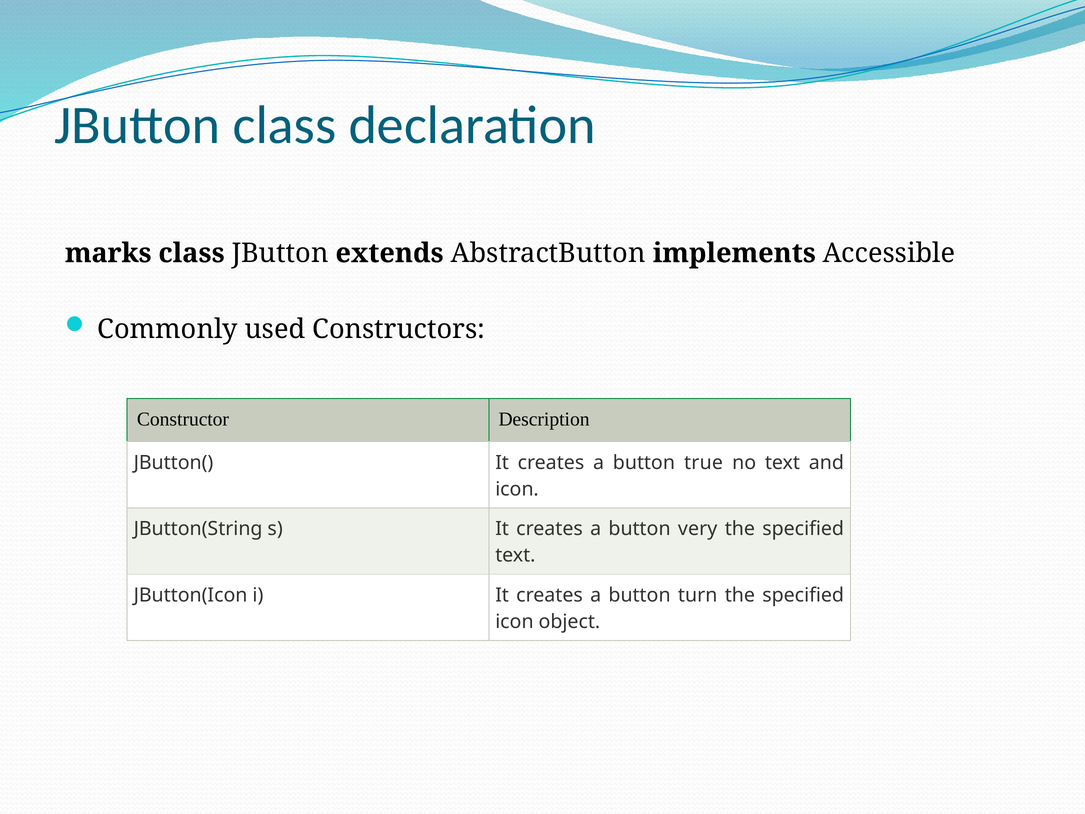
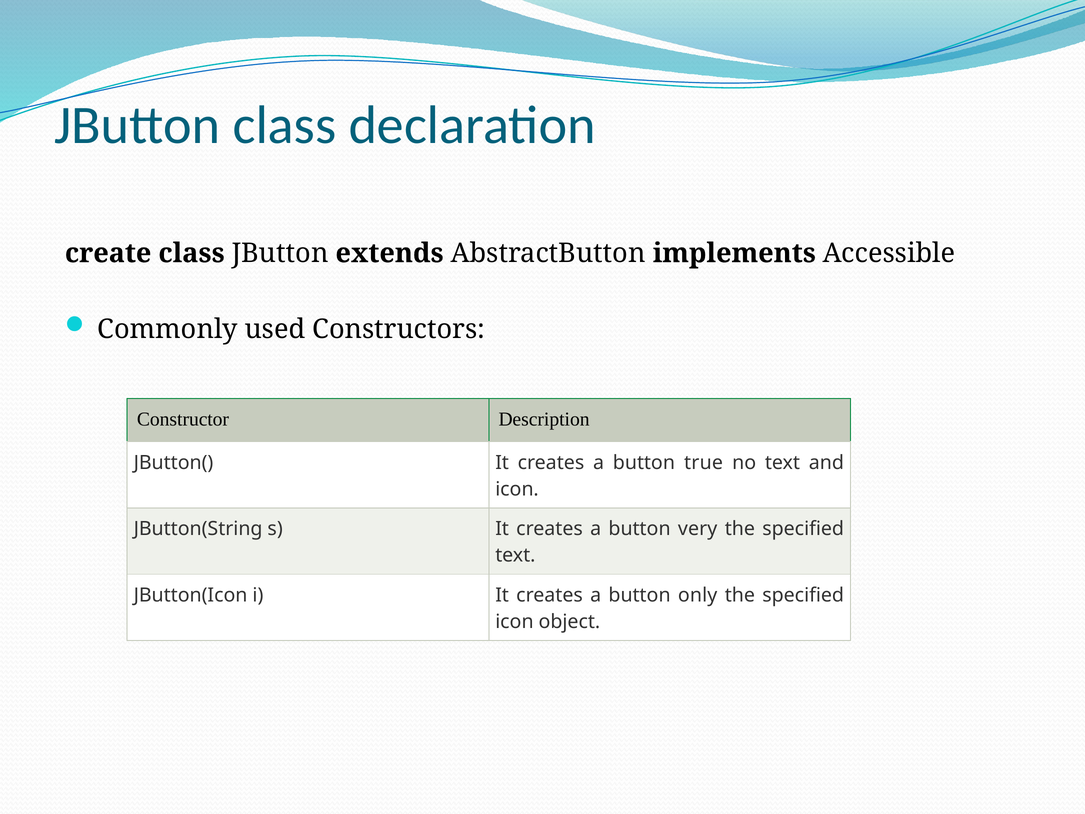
marks: marks -> create
turn: turn -> only
